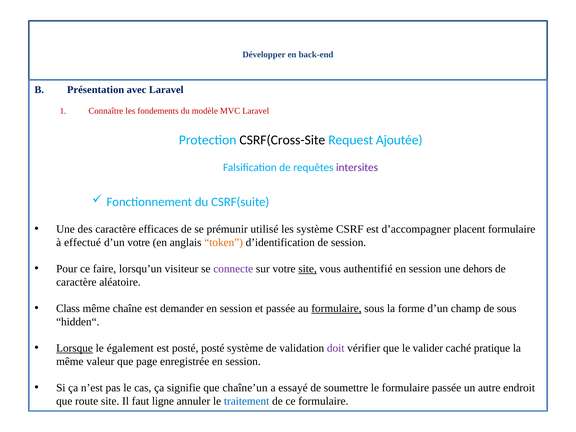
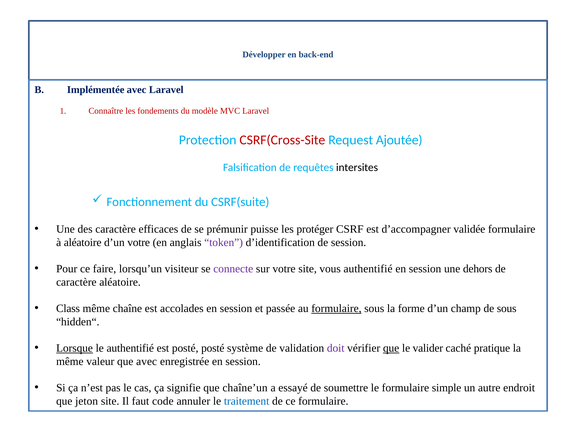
Présentation: Présentation -> Implémentée
CSRF(Cross-Site colour: black -> red
intersites colour: purple -> black
utilisé: utilisé -> puisse
les système: système -> protéger
placent: placent -> validée
à effectué: effectué -> aléatoire
token colour: orange -> purple
site at (308, 269) underline: present -> none
demander: demander -> accolades
le également: également -> authentifié
que at (391, 348) underline: none -> present
que page: page -> avec
formulaire passée: passée -> simple
route: route -> jeton
ligne: ligne -> code
